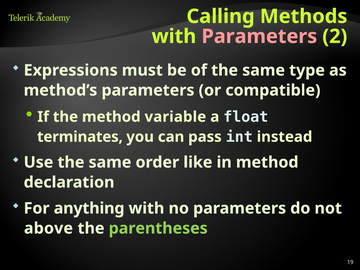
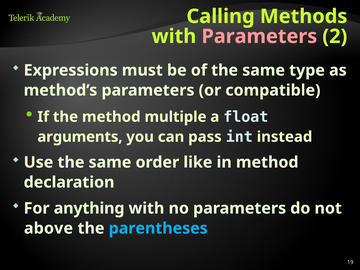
variable: variable -> multiple
terminates: terminates -> arguments
parentheses colour: light green -> light blue
